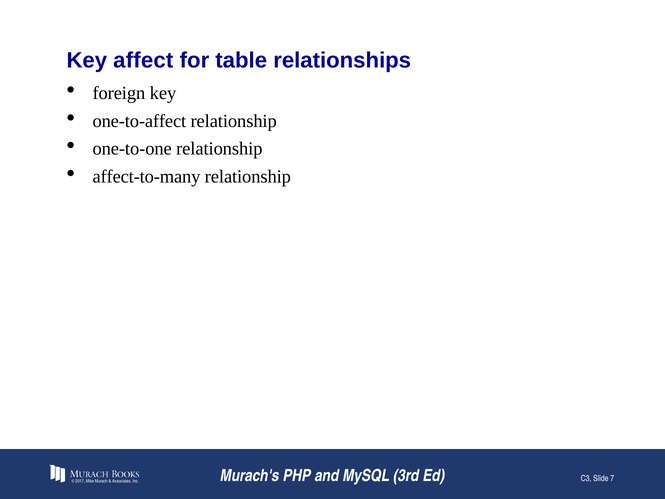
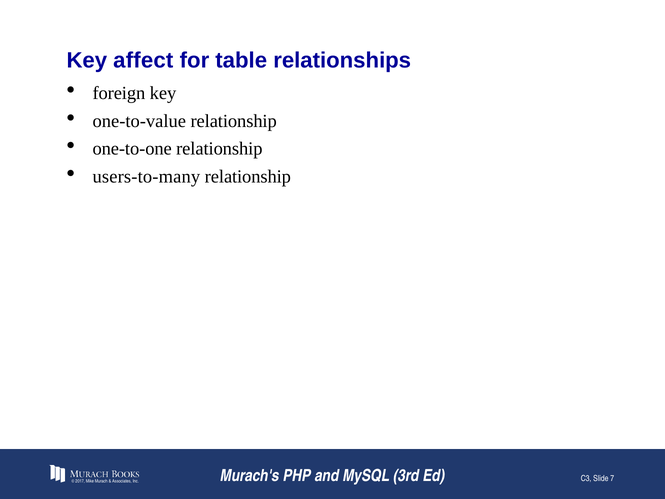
one-to-affect: one-to-affect -> one-to-value
affect-to-many: affect-to-many -> users-to-many
